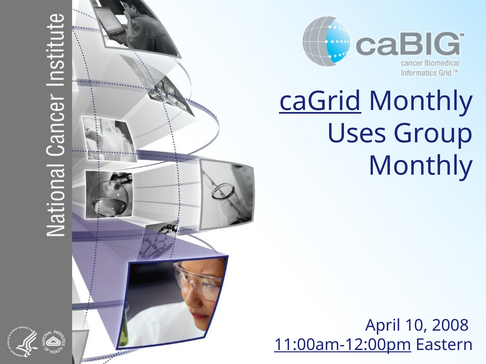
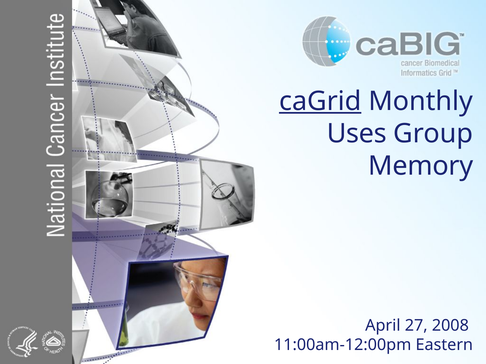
Monthly at (421, 166): Monthly -> Memory
10: 10 -> 27
11:00am-12:00pm underline: present -> none
